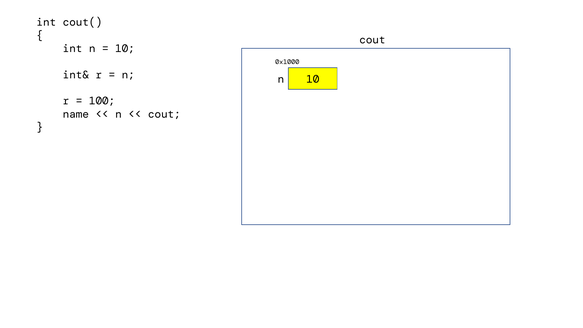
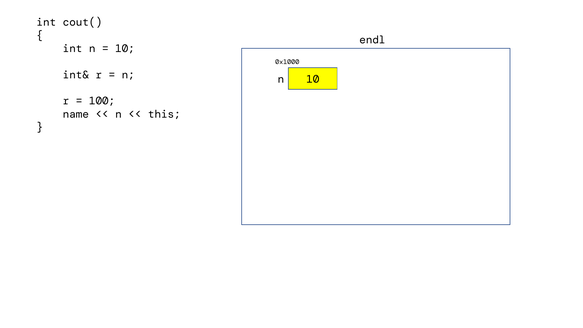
cout at (372, 40): cout -> endl
cout at (164, 114): cout -> this
